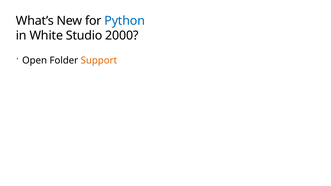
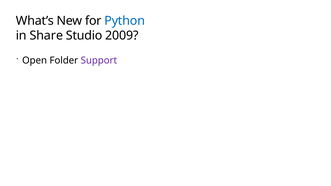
White: White -> Share
2000: 2000 -> 2009
Support colour: orange -> purple
